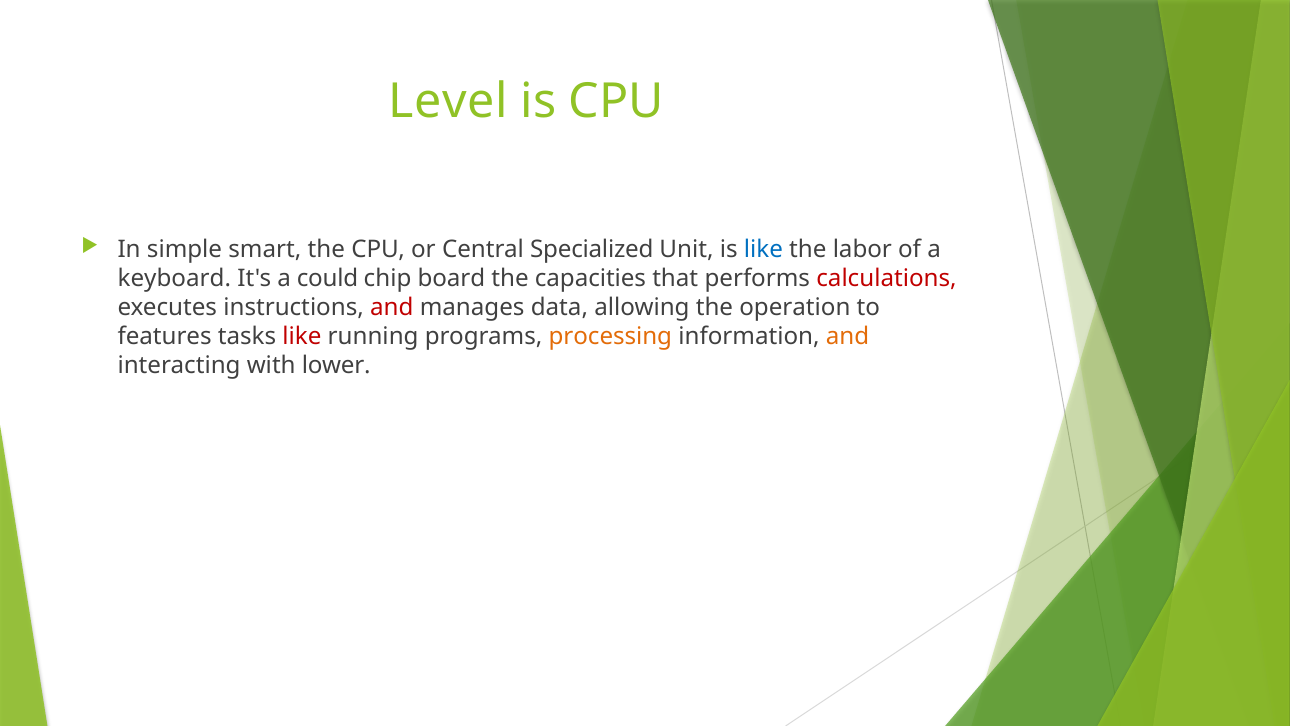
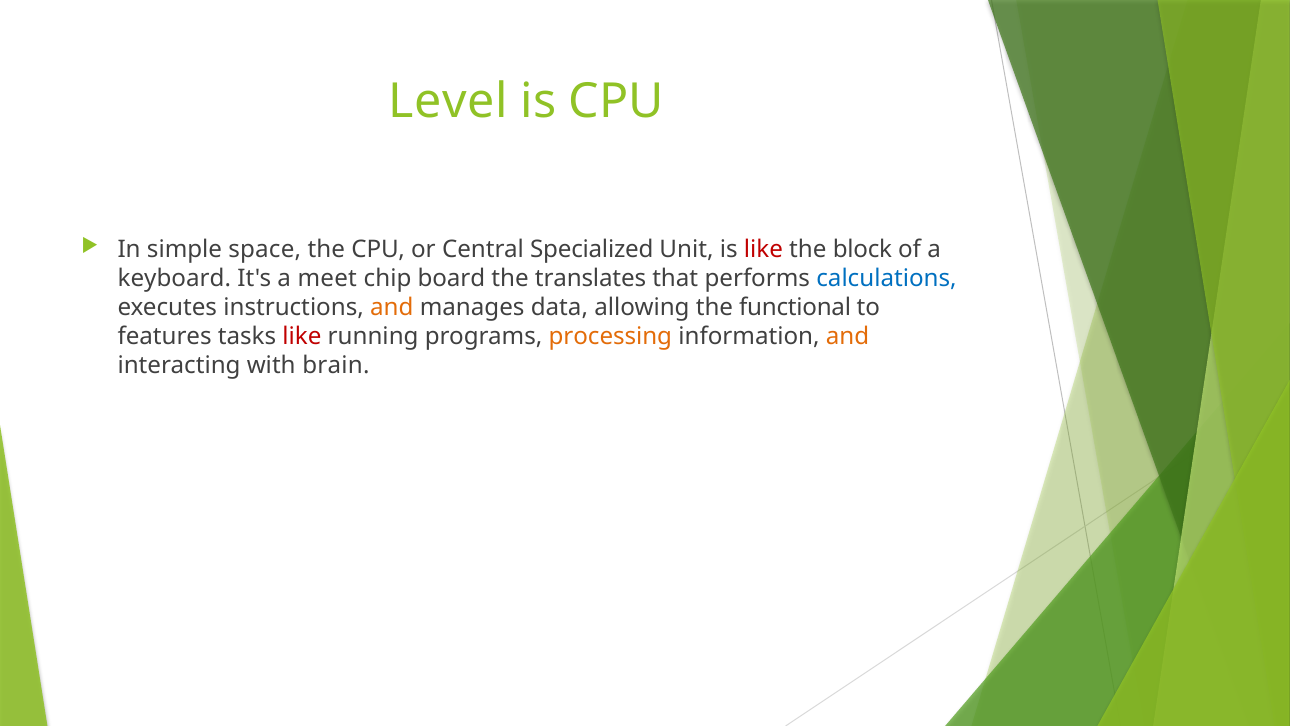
smart: smart -> space
like at (763, 250) colour: blue -> red
labor: labor -> block
could: could -> meet
capacities: capacities -> translates
calculations colour: red -> blue
and at (392, 308) colour: red -> orange
operation: operation -> functional
lower: lower -> brain
